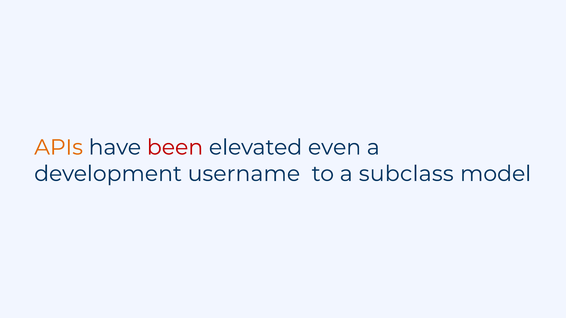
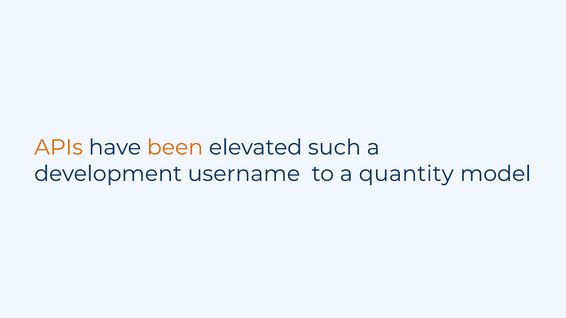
been colour: red -> orange
even: even -> such
subclass: subclass -> quantity
